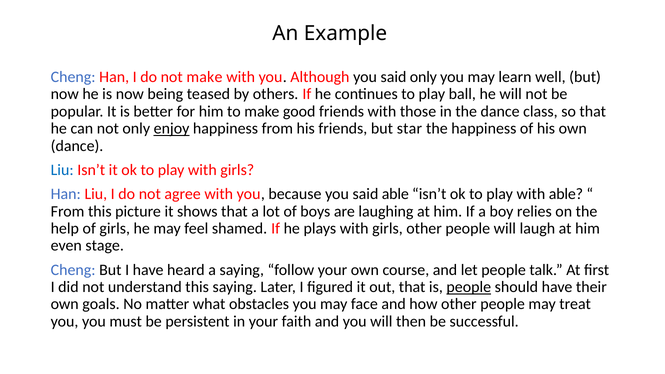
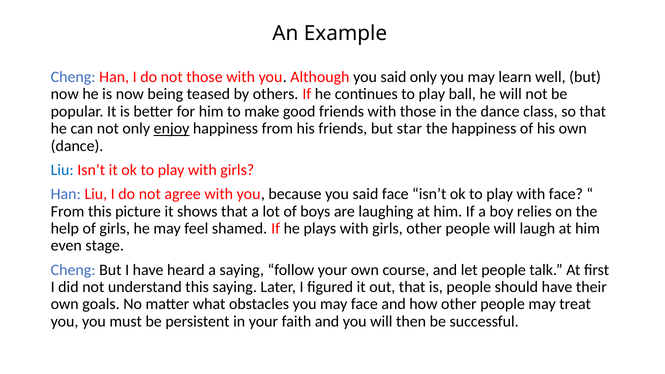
not make: make -> those
said able: able -> face
with able: able -> face
people at (469, 287) underline: present -> none
